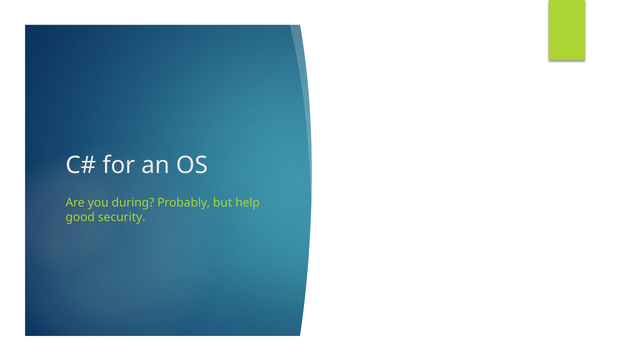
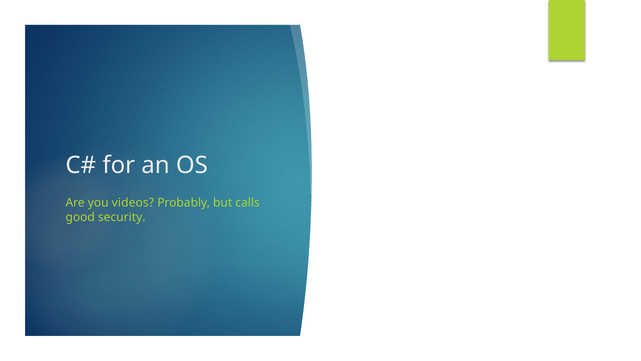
during: during -> videos
help: help -> calls
